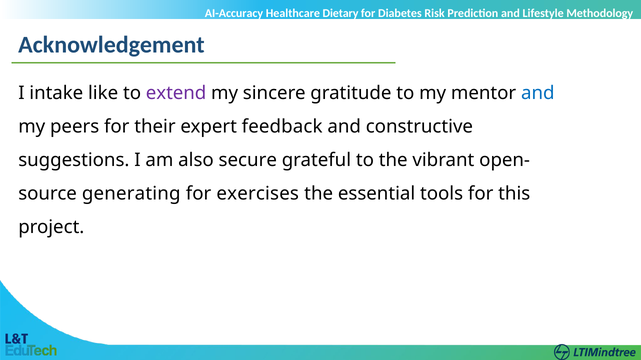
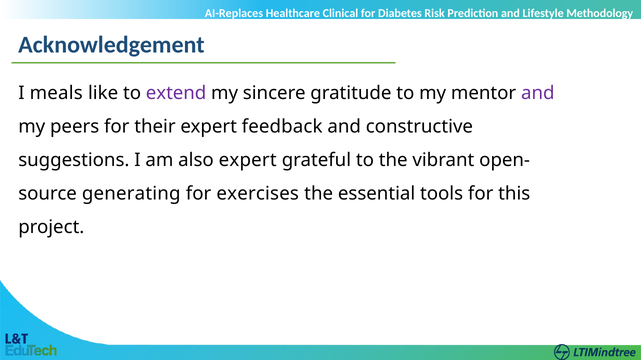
AI-Accuracy: AI-Accuracy -> AI-Replaces
Dietary: Dietary -> Clinical
intake: intake -> meals
and at (538, 93) colour: blue -> purple
also secure: secure -> expert
